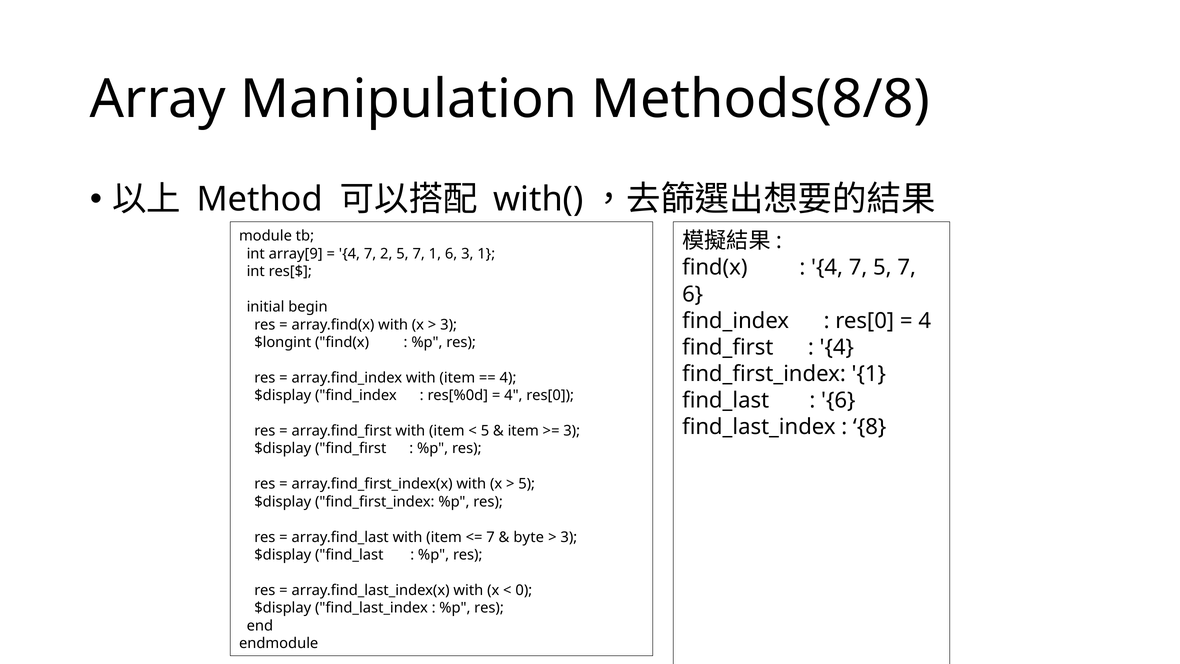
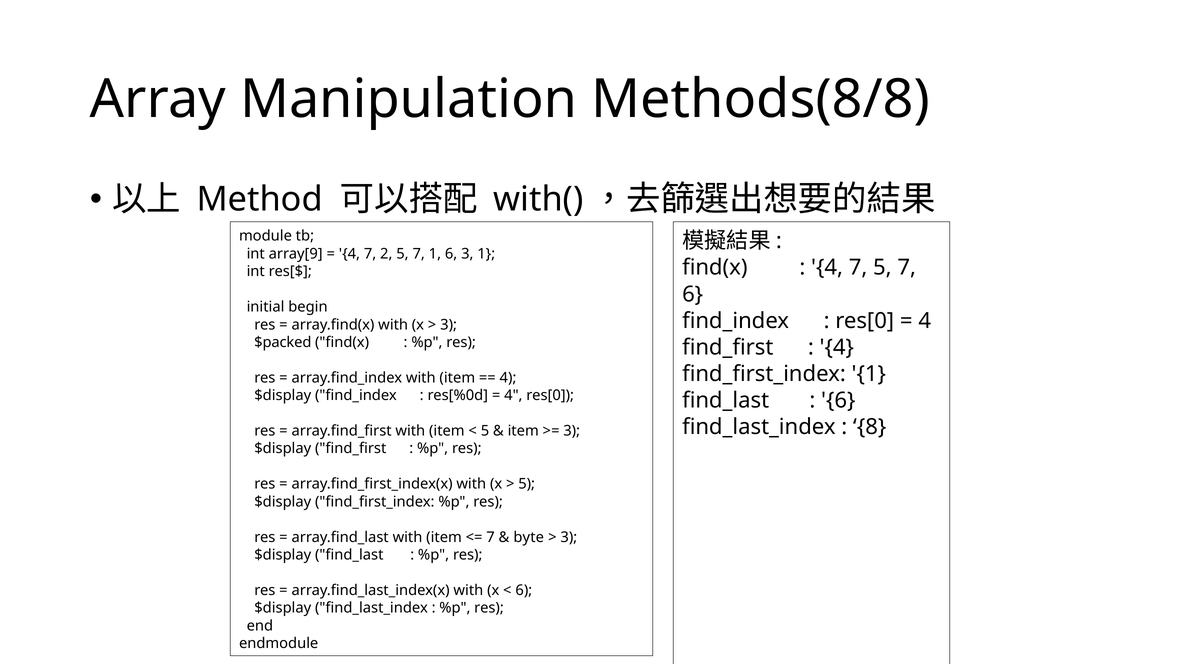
$longint: $longint -> $packed
0 at (524, 590): 0 -> 6
